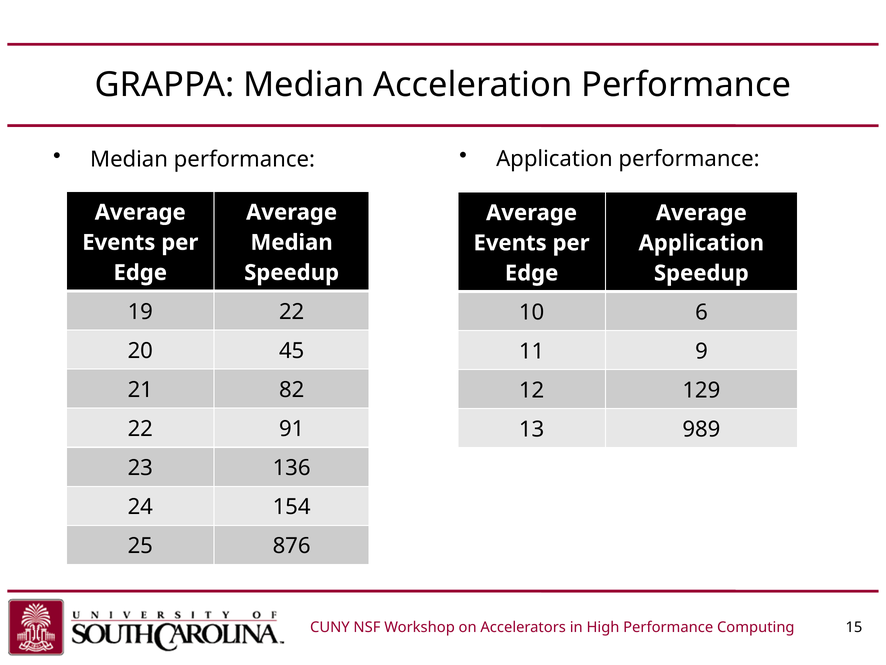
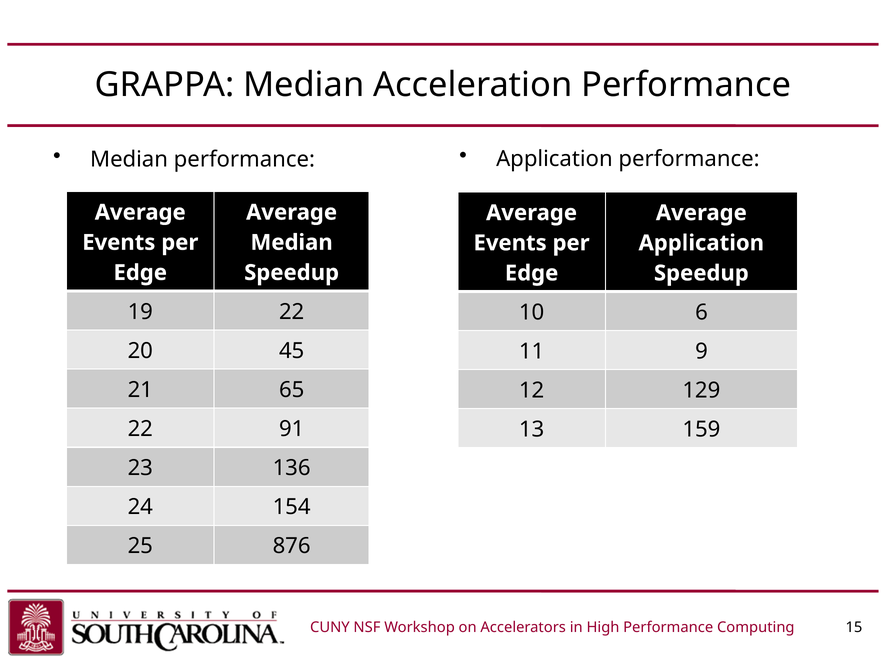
82: 82 -> 65
989: 989 -> 159
